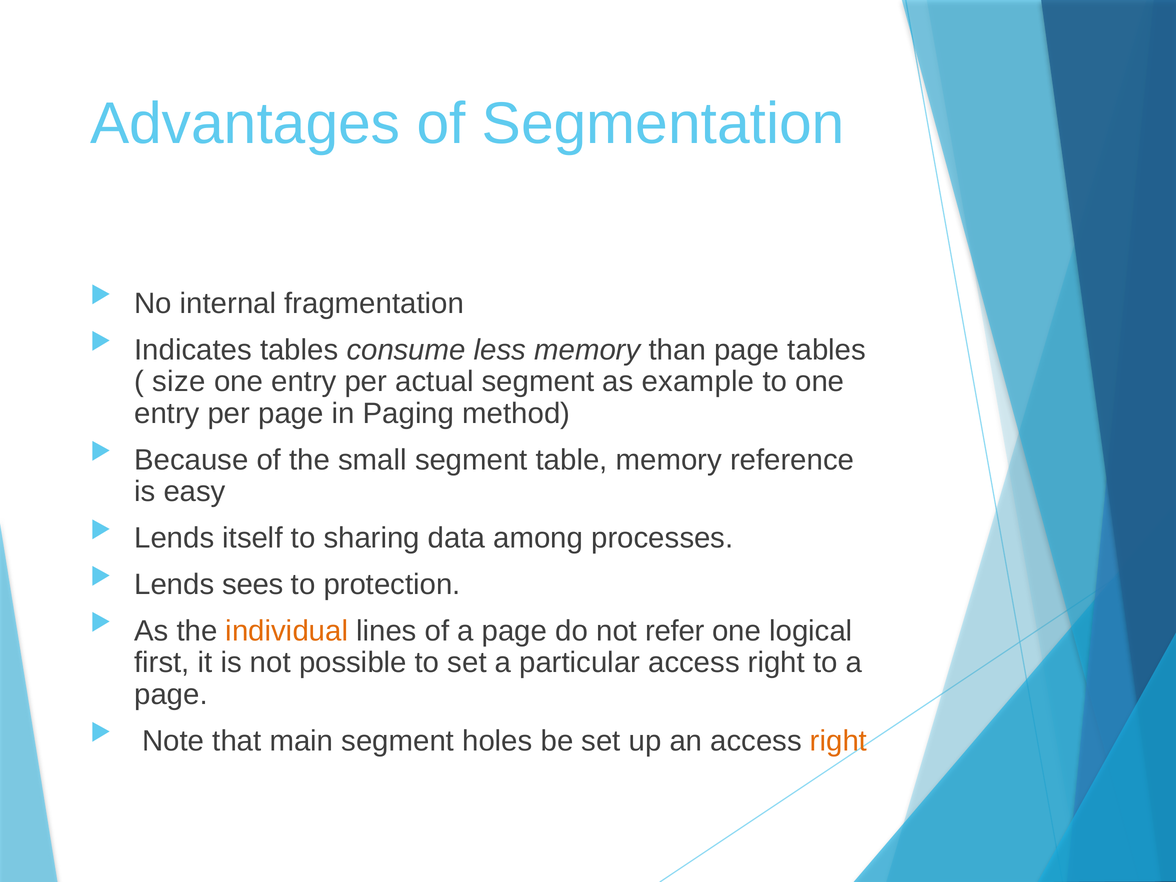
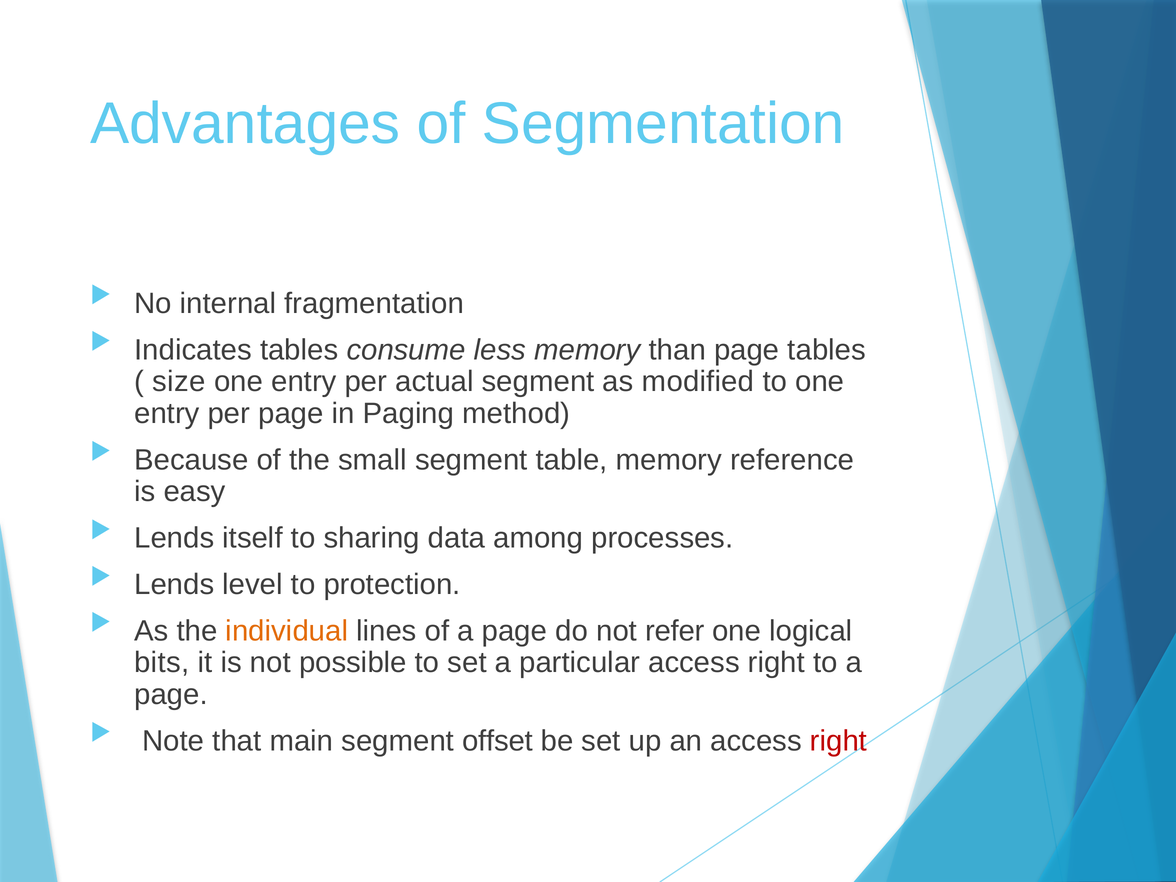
example: example -> modified
sees: sees -> level
first: first -> bits
holes: holes -> offset
right at (839, 741) colour: orange -> red
